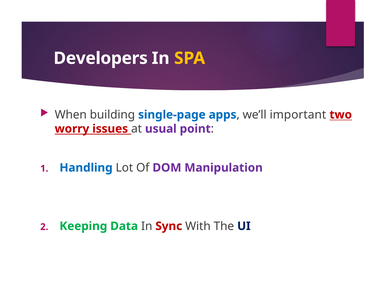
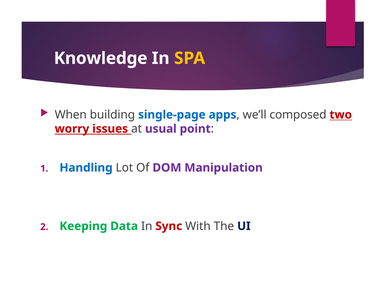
Developers: Developers -> Knowledge
important: important -> composed
